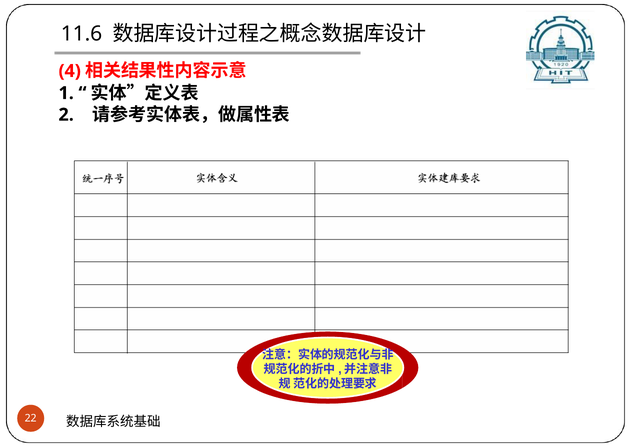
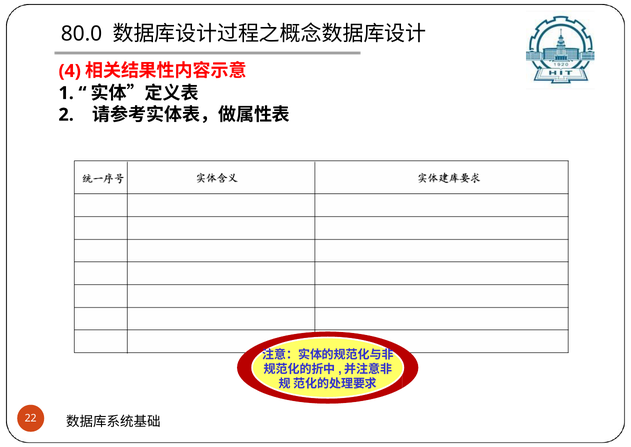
11.6: 11.6 -> 80.0
